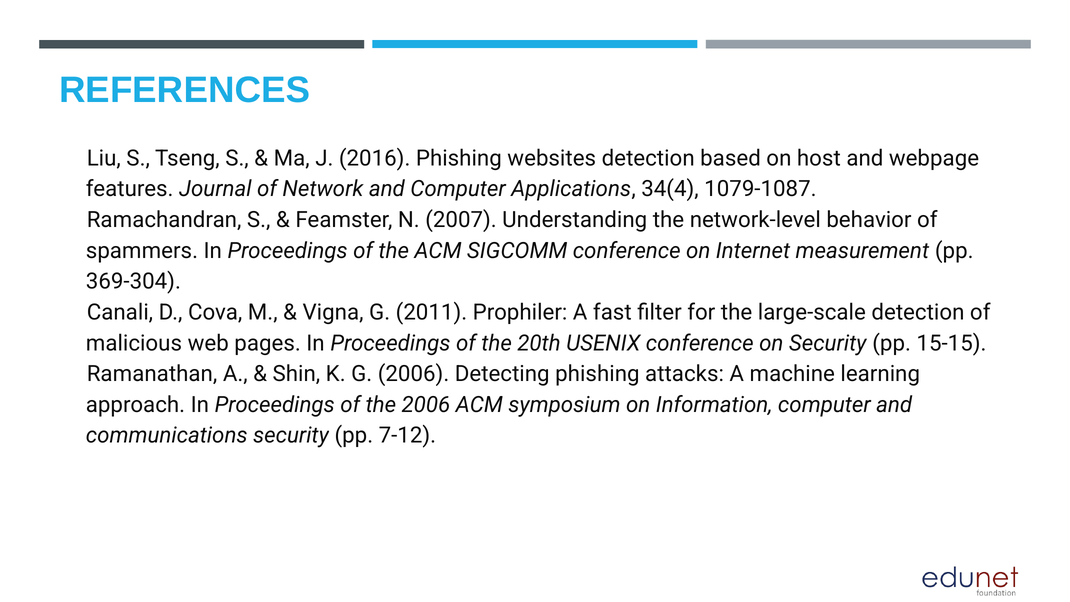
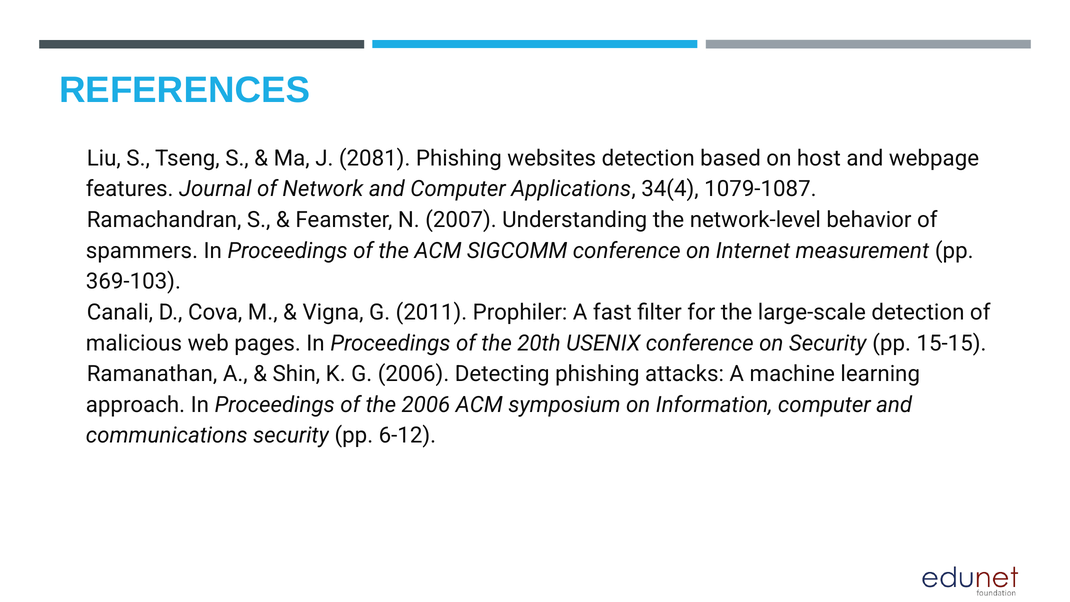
2016: 2016 -> 2081
369-304: 369-304 -> 369-103
7-12: 7-12 -> 6-12
